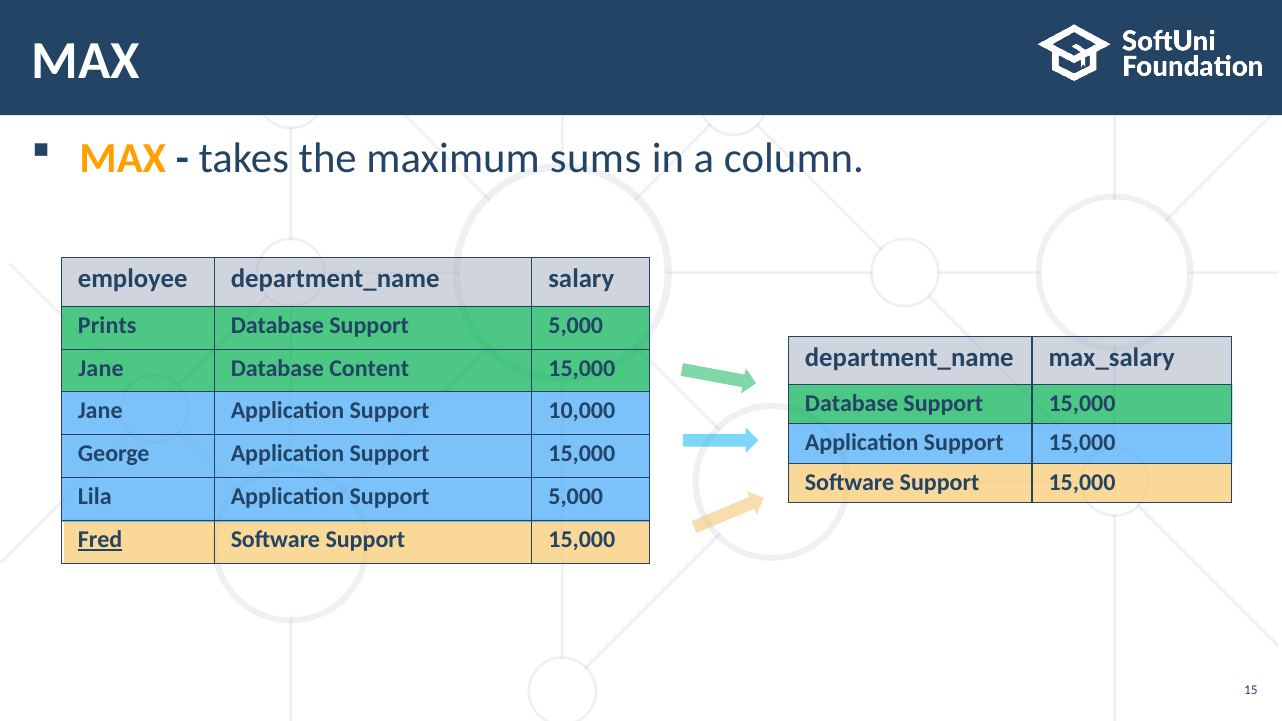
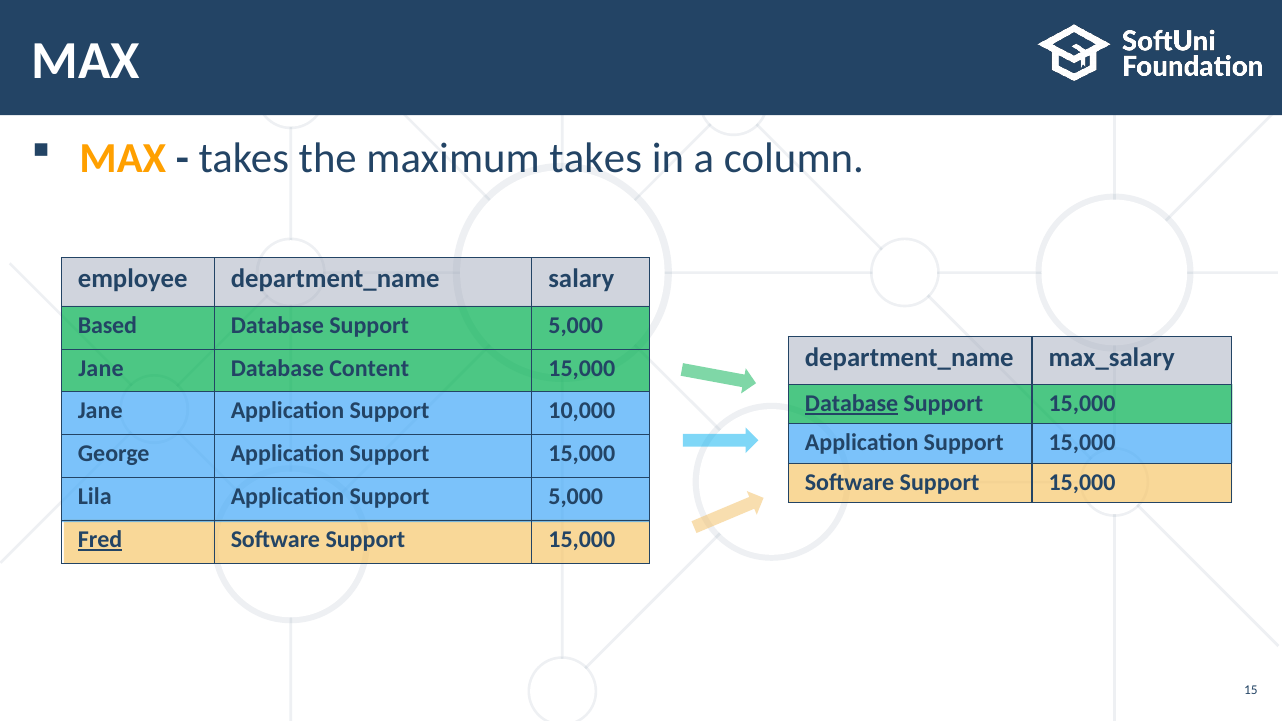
maximum sums: sums -> takes
Prints: Prints -> Based
Database at (852, 404) underline: none -> present
